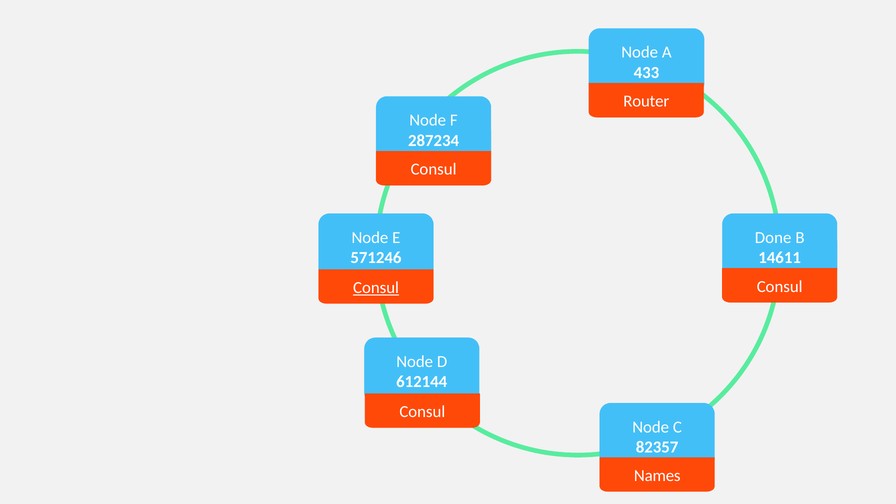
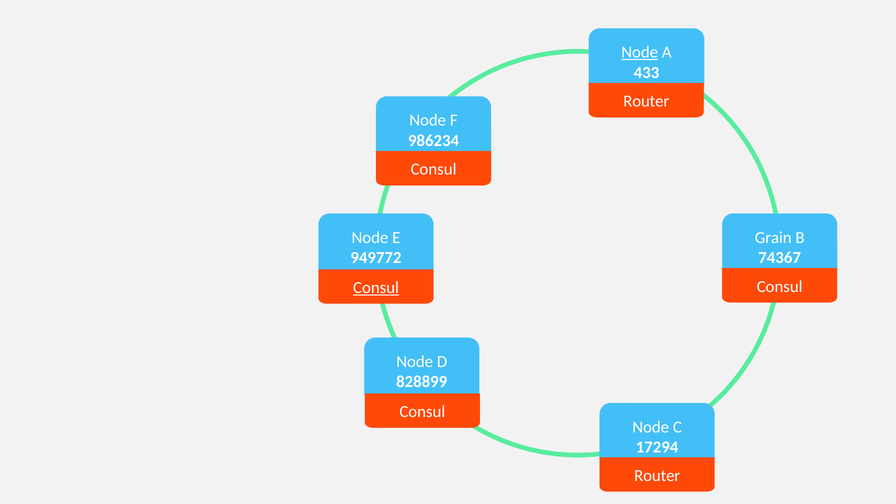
Node at (640, 52) underline: none -> present
287234: 287234 -> 986234
Done: Done -> Grain
571246: 571246 -> 949772
14611: 14611 -> 74367
612144: 612144 -> 828899
82357: 82357 -> 17294
Names at (657, 476): Names -> Router
